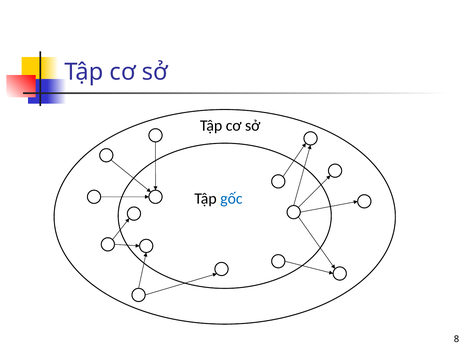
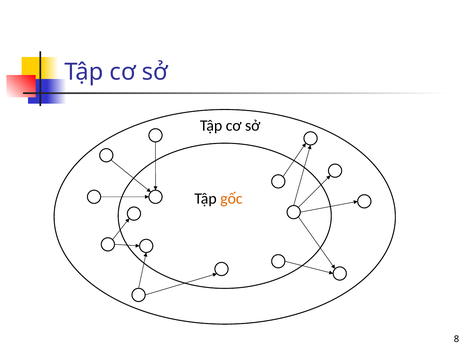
gốc colour: blue -> orange
